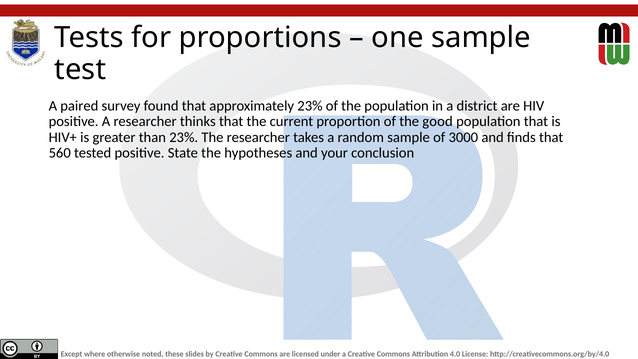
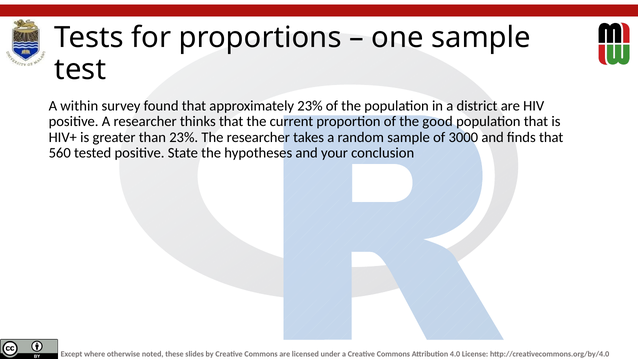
paired: paired -> within
